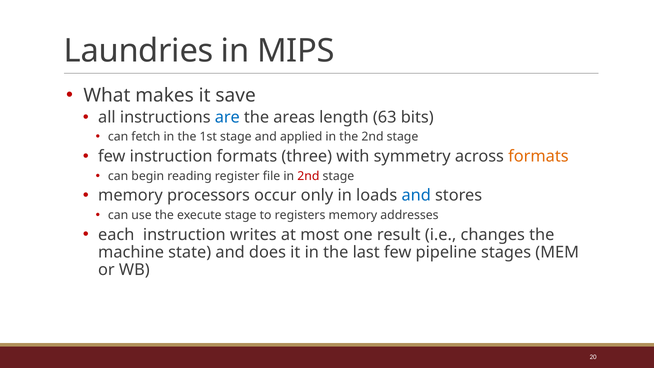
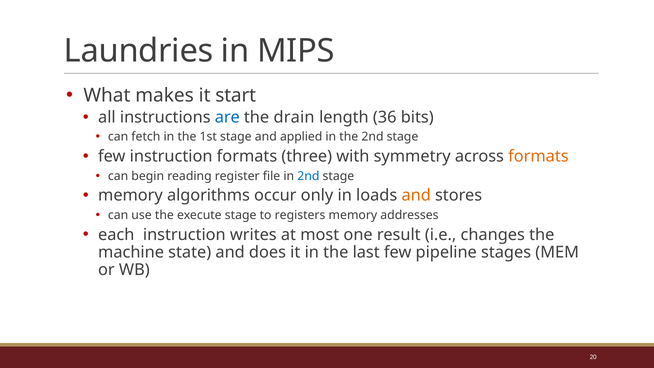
save: save -> start
areas: areas -> drain
63: 63 -> 36
2nd at (308, 176) colour: red -> blue
processors: processors -> algorithms
and at (416, 195) colour: blue -> orange
